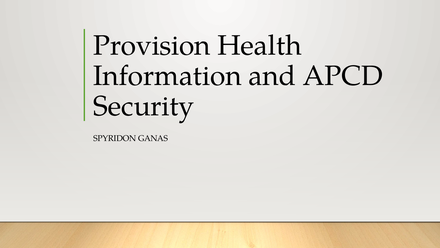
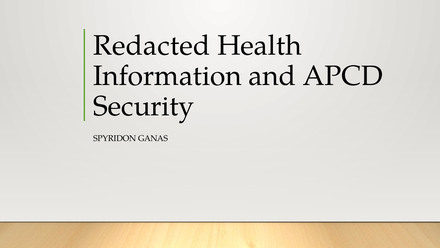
Provision: Provision -> Redacted
